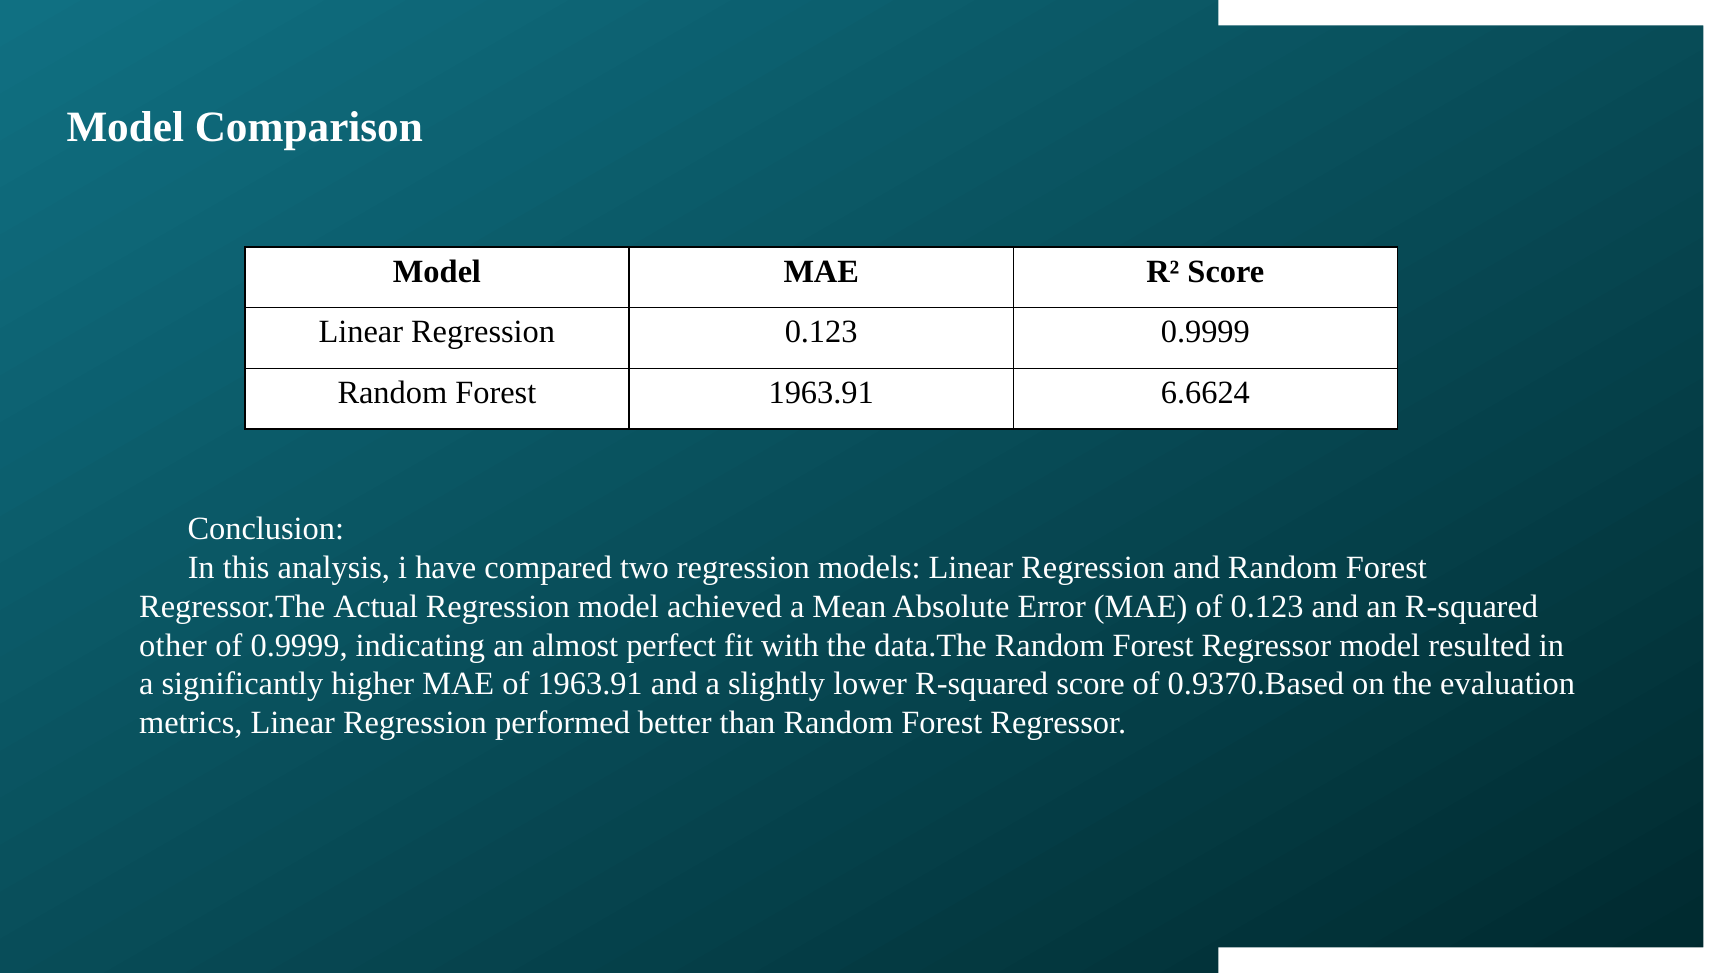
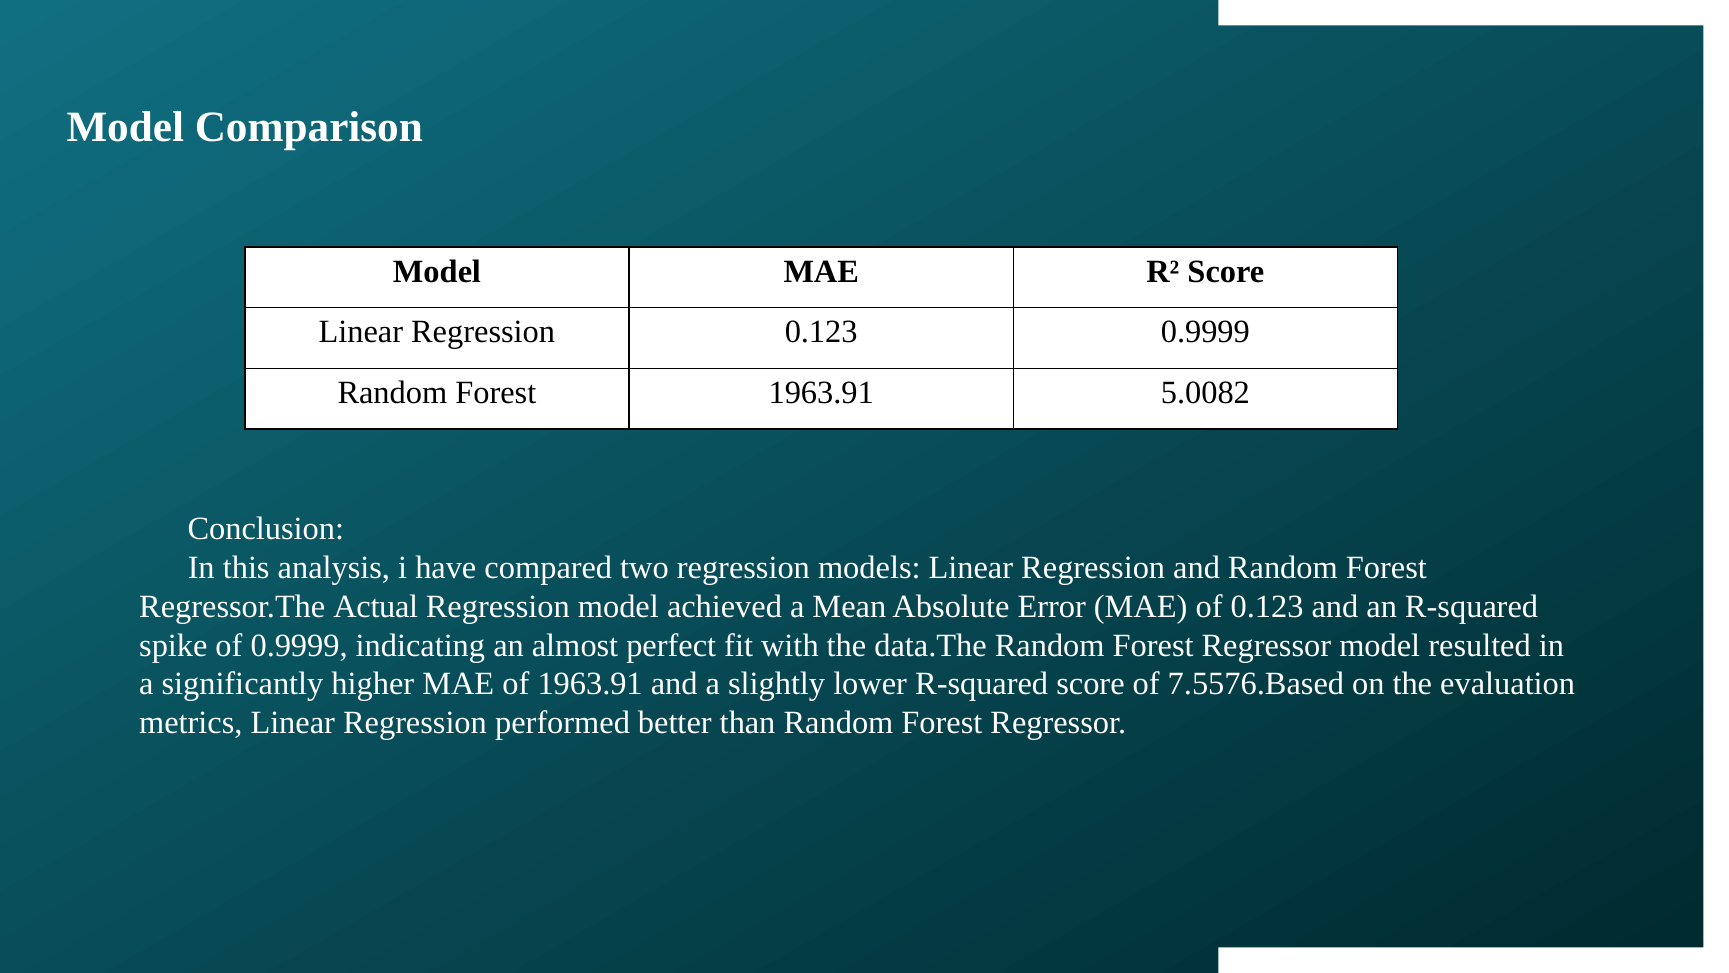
6.6624: 6.6624 -> 5.0082
other: other -> spike
0.9370.Based: 0.9370.Based -> 7.5576.Based
